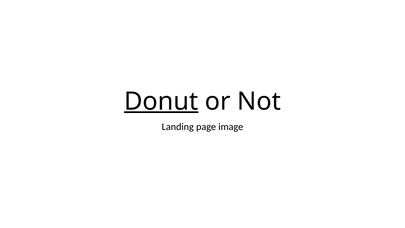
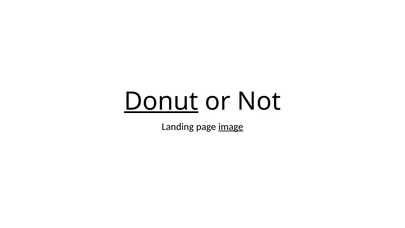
image underline: none -> present
